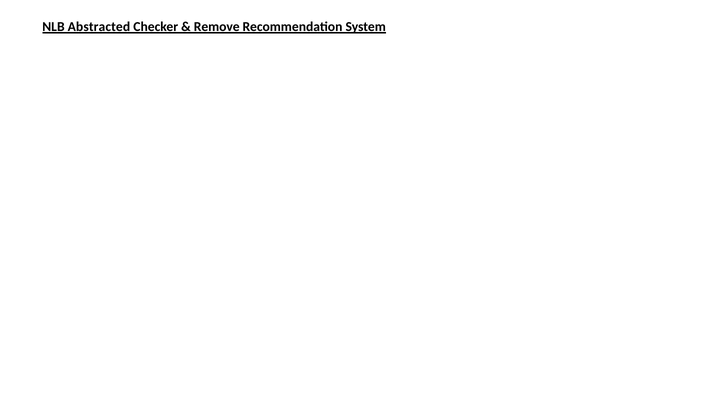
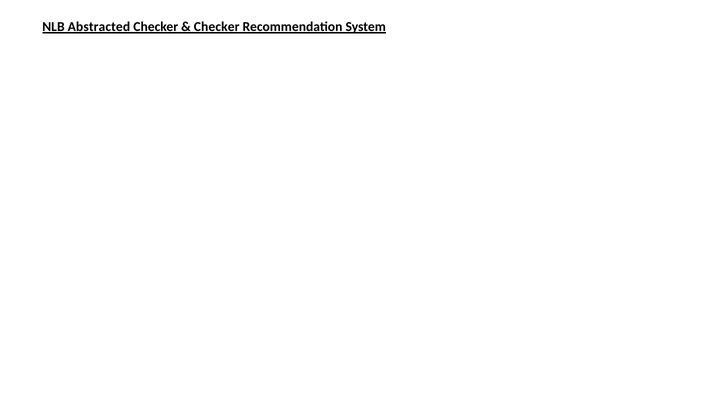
Remove at (217, 27): Remove -> Checker
